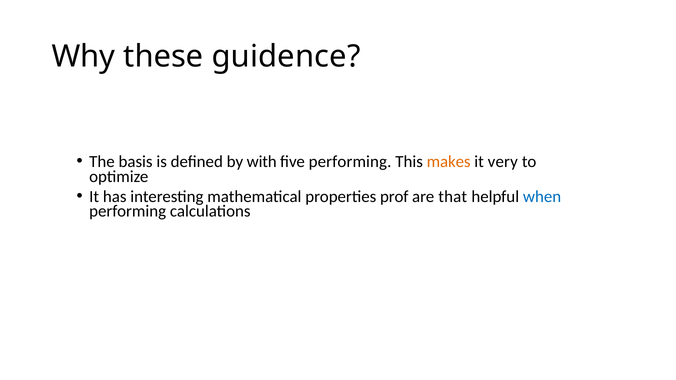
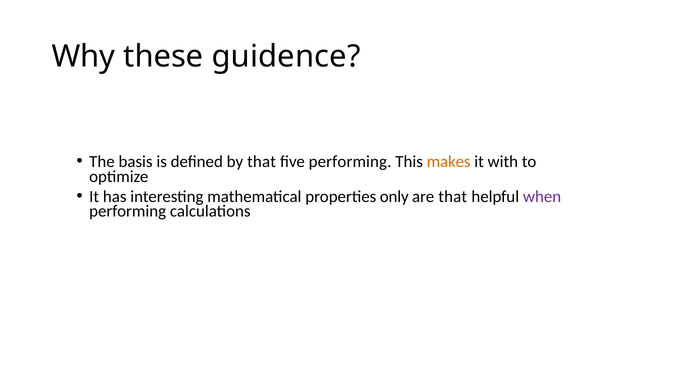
by with: with -> that
very: very -> with
prof: prof -> only
when colour: blue -> purple
